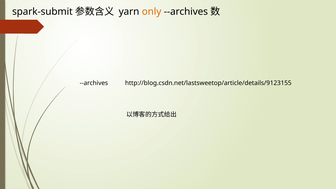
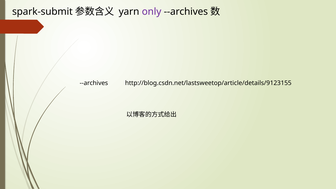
only colour: orange -> purple
